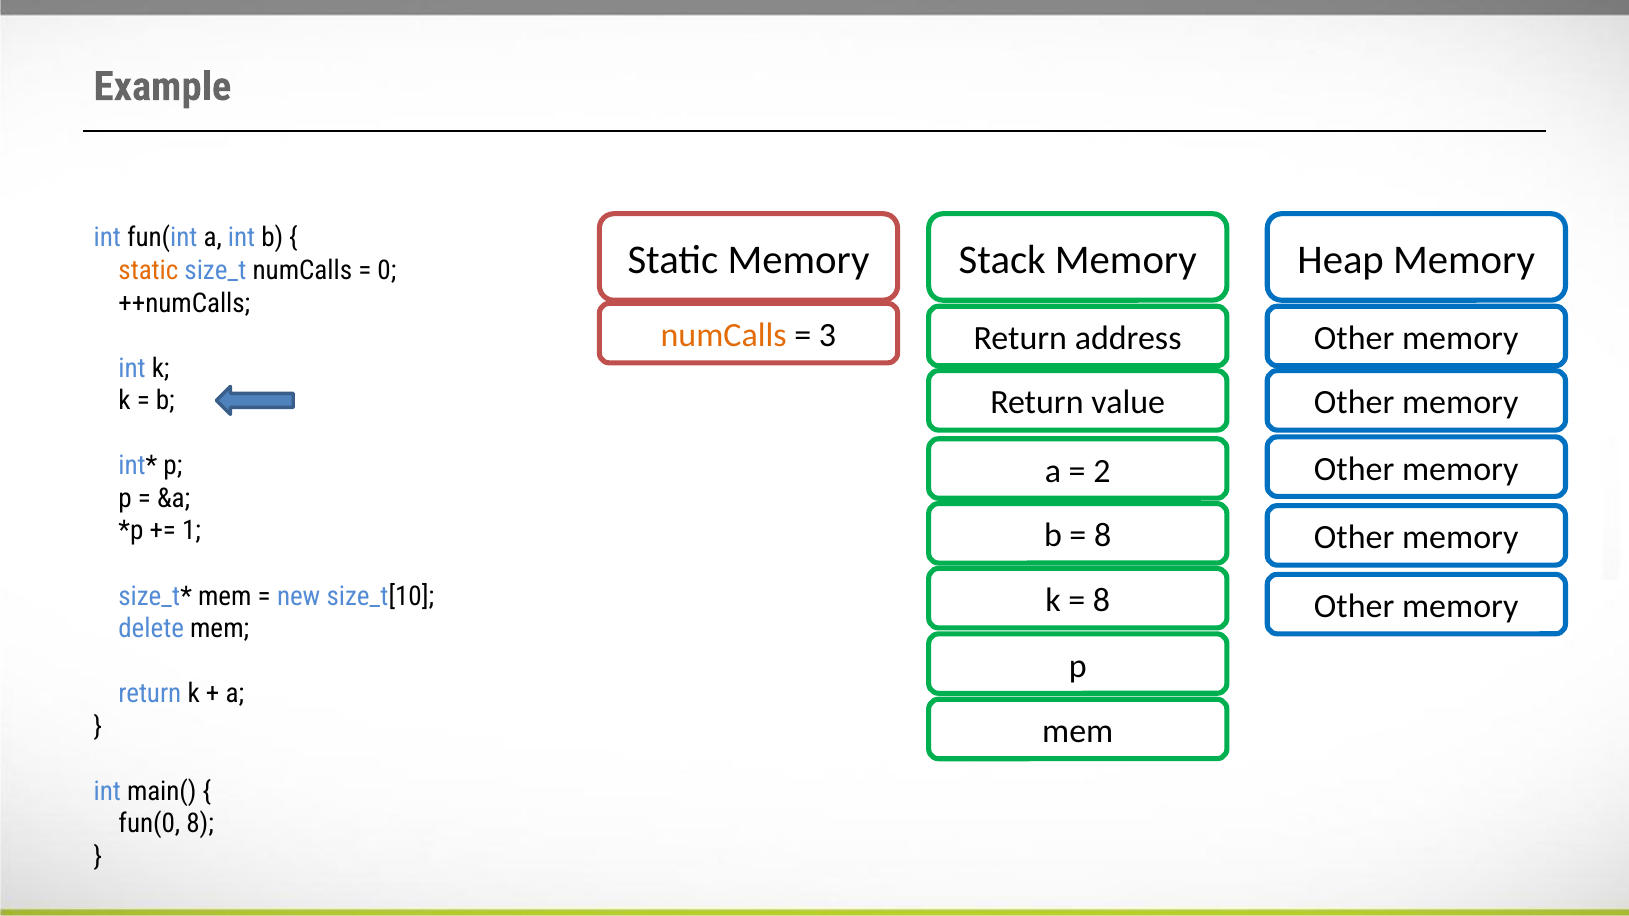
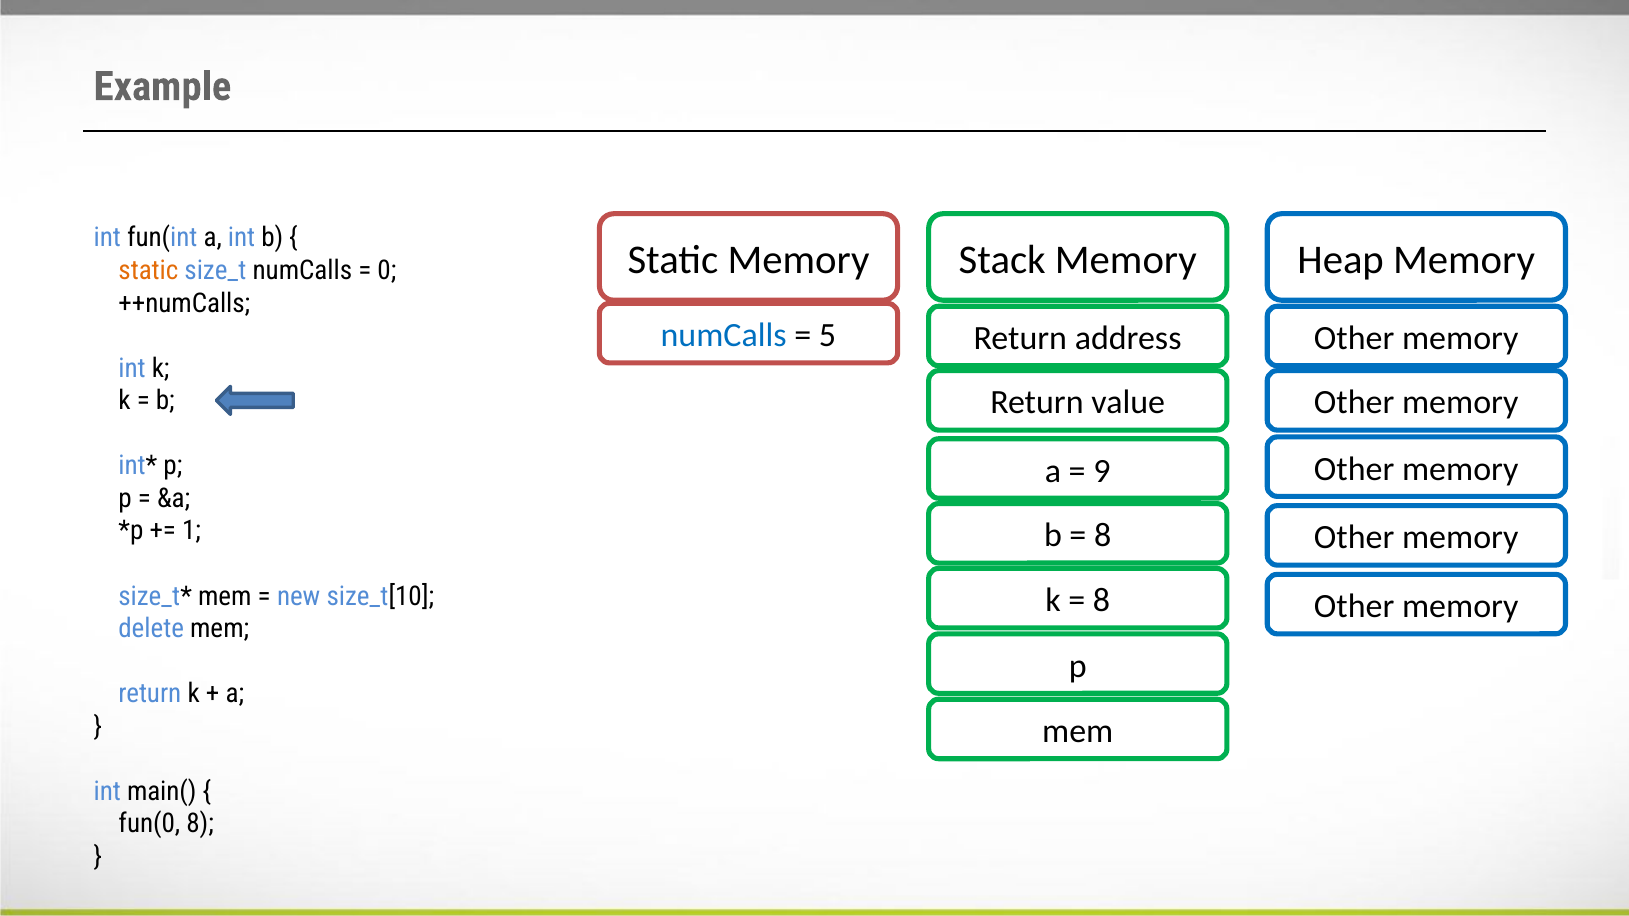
numCalls at (724, 336) colour: orange -> blue
3: 3 -> 5
2: 2 -> 9
